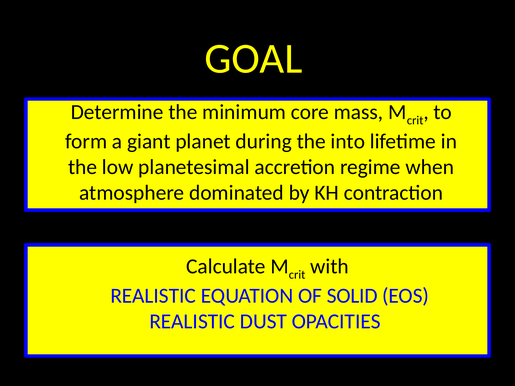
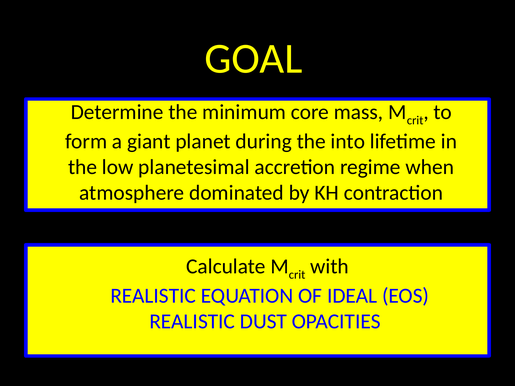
SOLID: SOLID -> IDEAL
